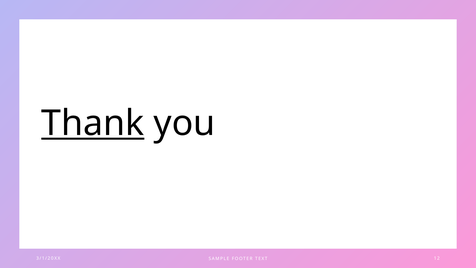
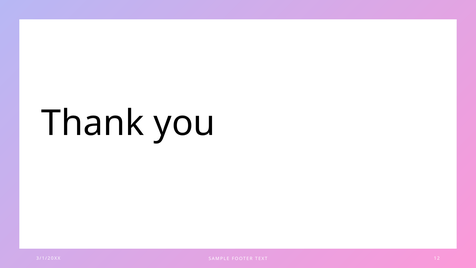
Thank underline: present -> none
